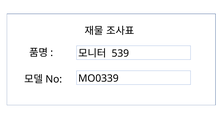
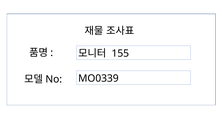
539: 539 -> 155
